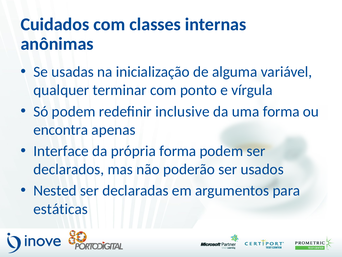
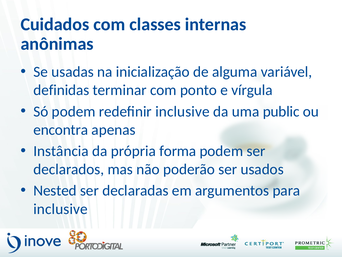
qualquer: qualquer -> definidas
uma forma: forma -> public
Interface: Interface -> Instância
estáticas at (61, 209): estáticas -> inclusive
